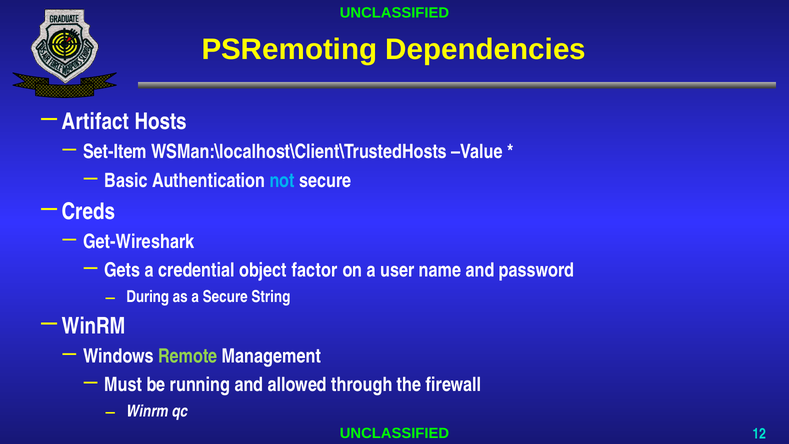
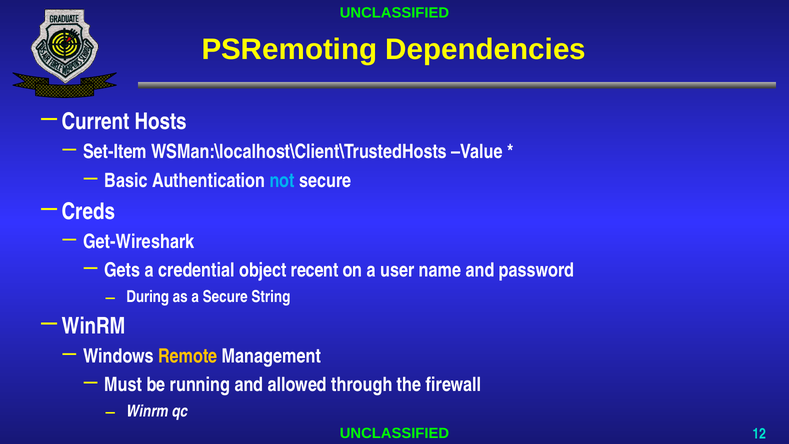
Artifact: Artifact -> Current
factor: factor -> recent
Remote colour: light green -> yellow
